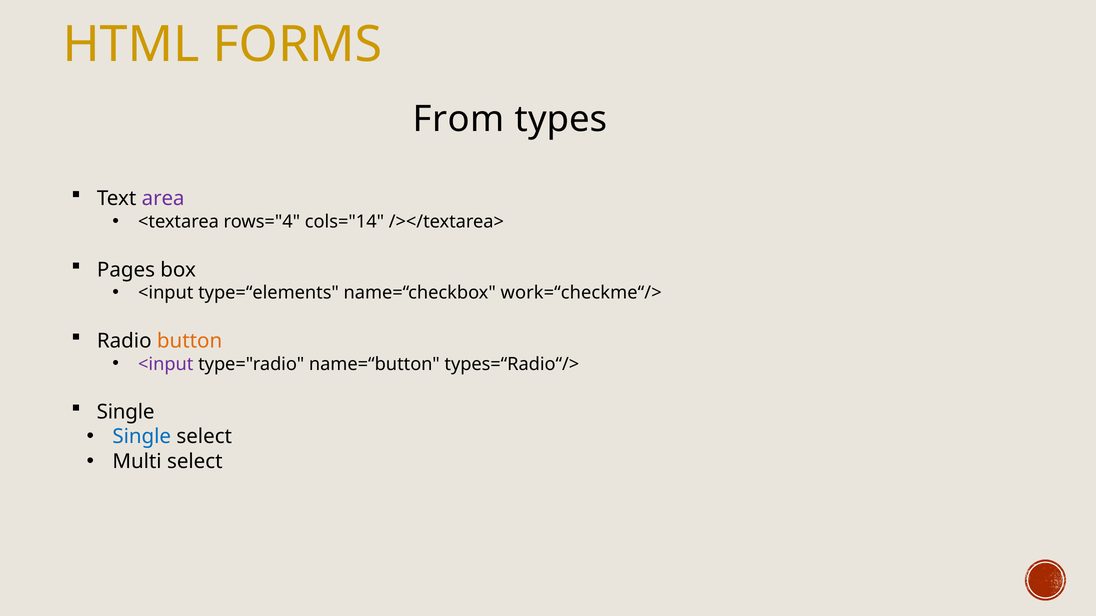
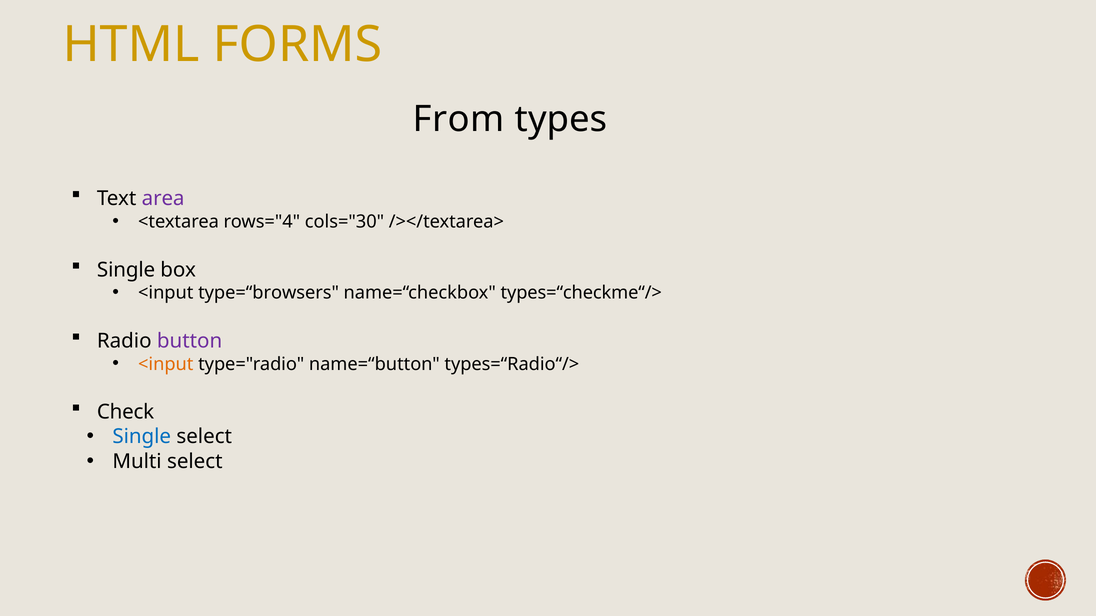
cols="14: cols="14 -> cols="30
Pages at (126, 270): Pages -> Single
type=“elements: type=“elements -> type=“browsers
work=“checkme“/>: work=“checkme“/> -> types=“checkme“/>
button colour: orange -> purple
<input at (166, 364) colour: purple -> orange
Single at (126, 412): Single -> Check
